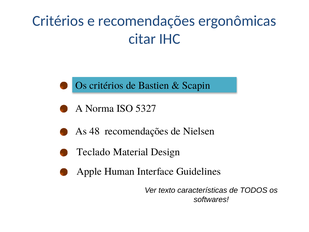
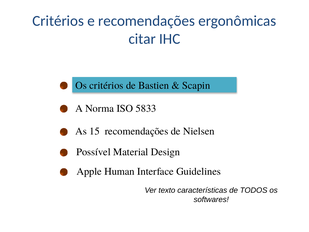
5327: 5327 -> 5833
48: 48 -> 15
Teclado: Teclado -> Possível
